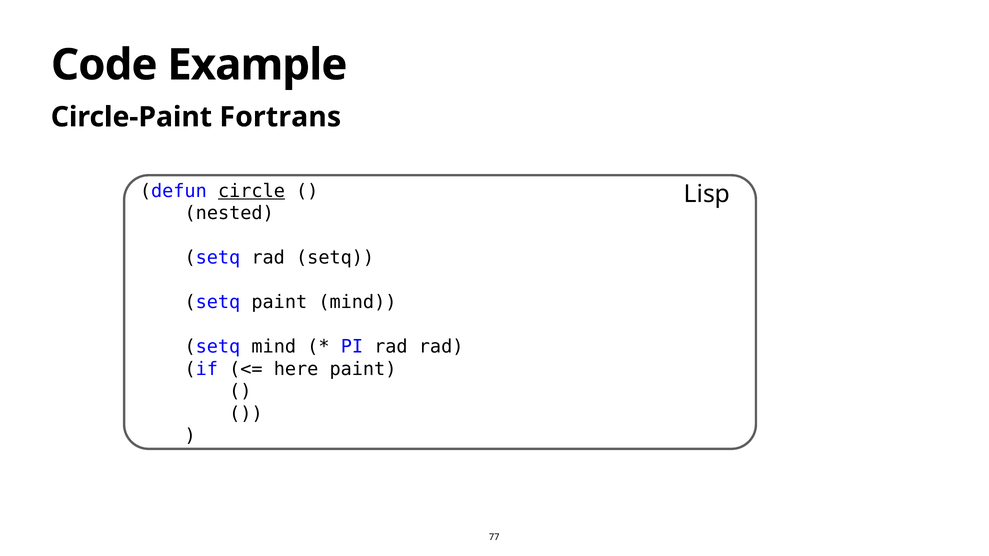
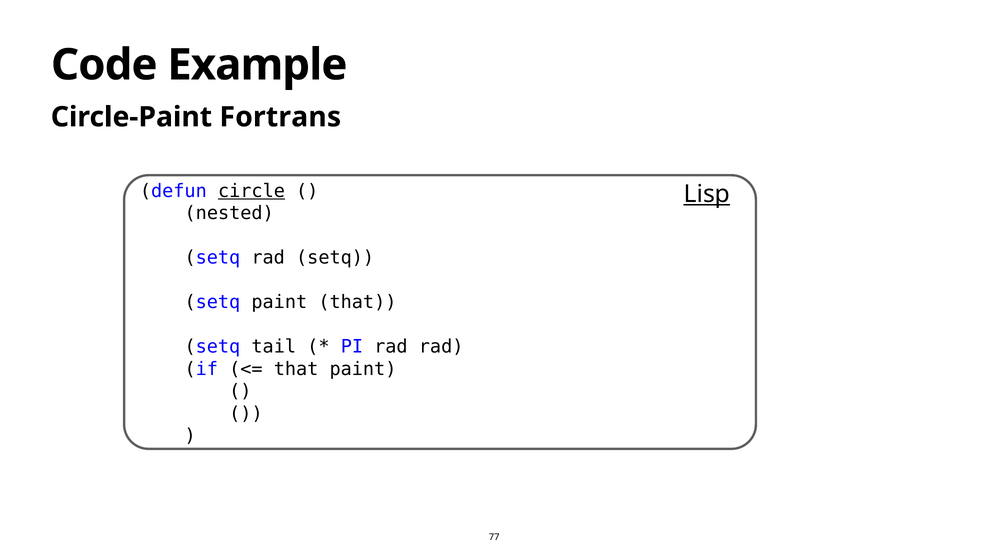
Lisp underline: none -> present
paint mind: mind -> that
setq mind: mind -> tail
here at (296, 369): here -> that
